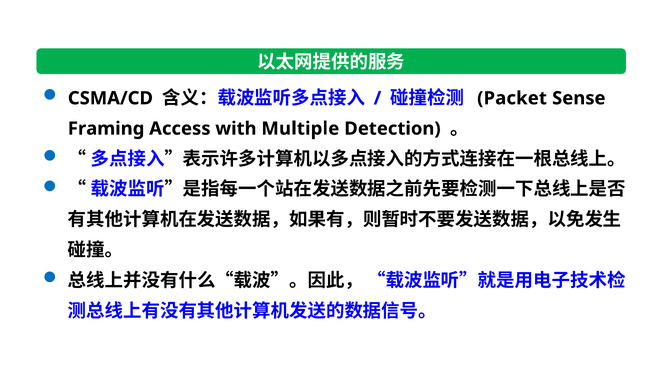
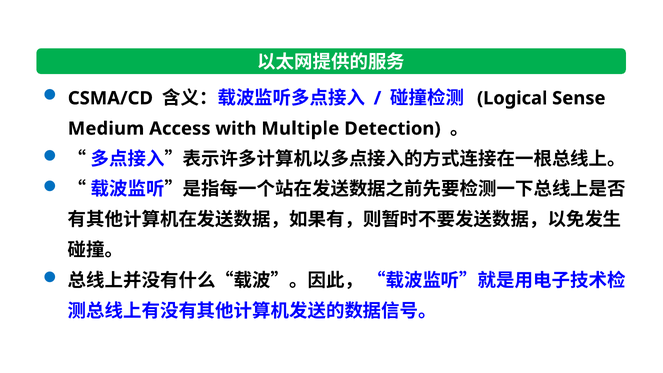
Packet: Packet -> Logical
Framing: Framing -> Medium
